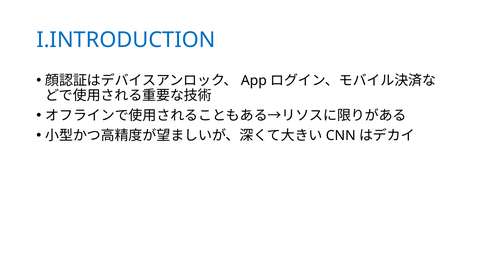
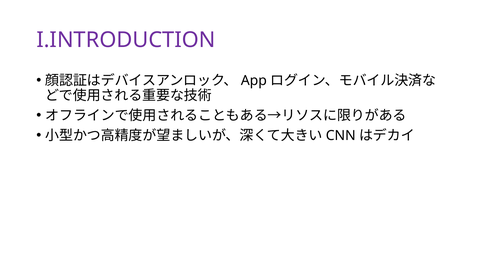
I.INTRODUCTION colour: blue -> purple
